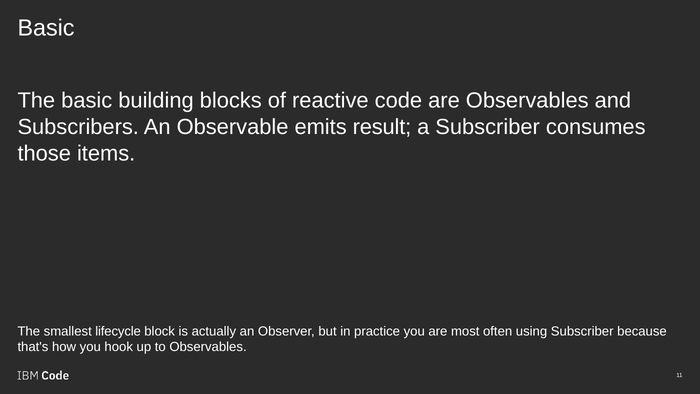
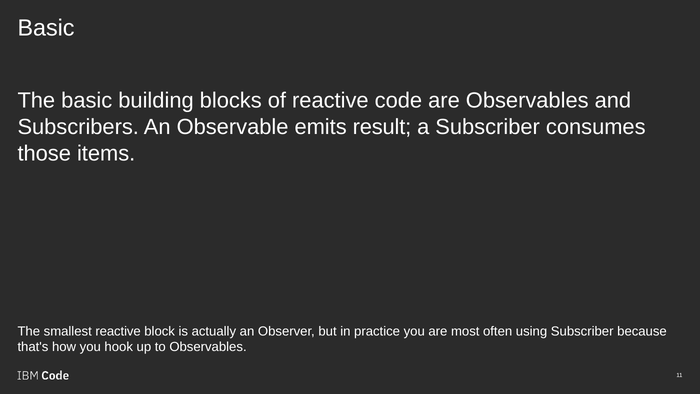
smallest lifecycle: lifecycle -> reactive
